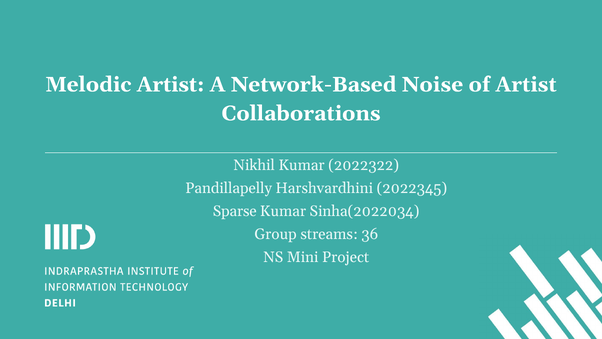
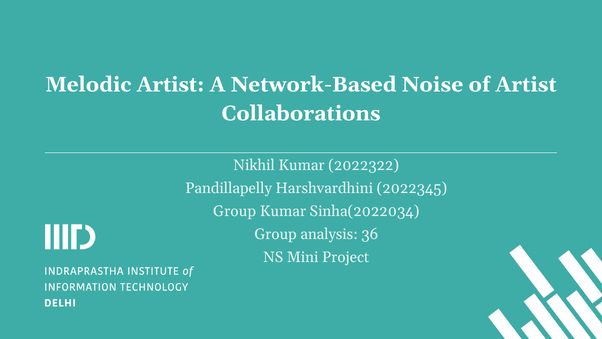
Sparse at (235, 211): Sparse -> Group
streams: streams -> analysis
